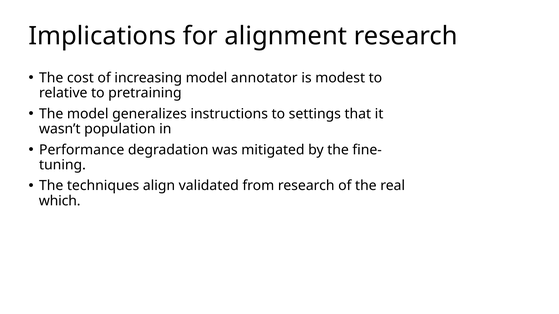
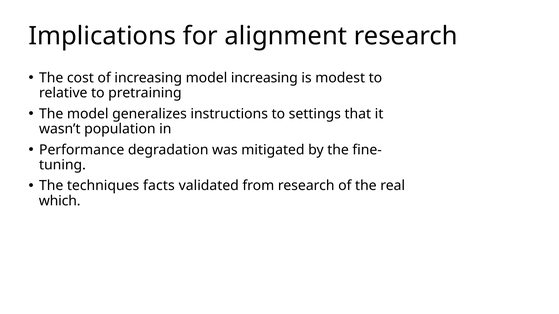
model annotator: annotator -> increasing
align: align -> facts
